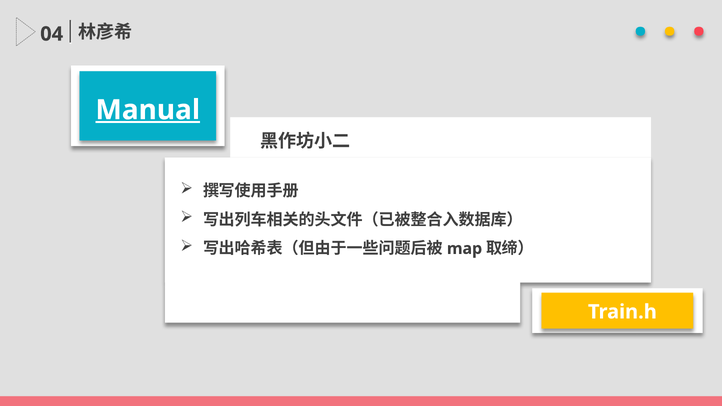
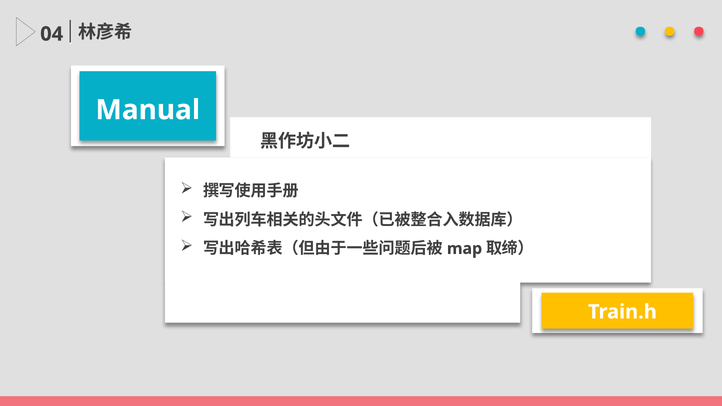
Manual underline: present -> none
